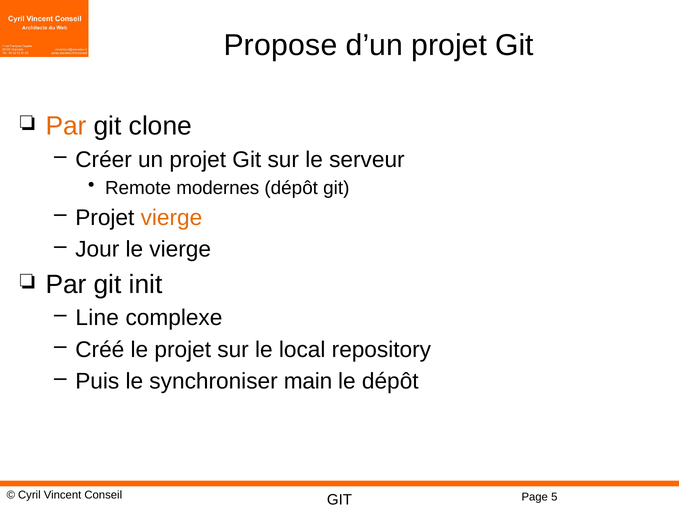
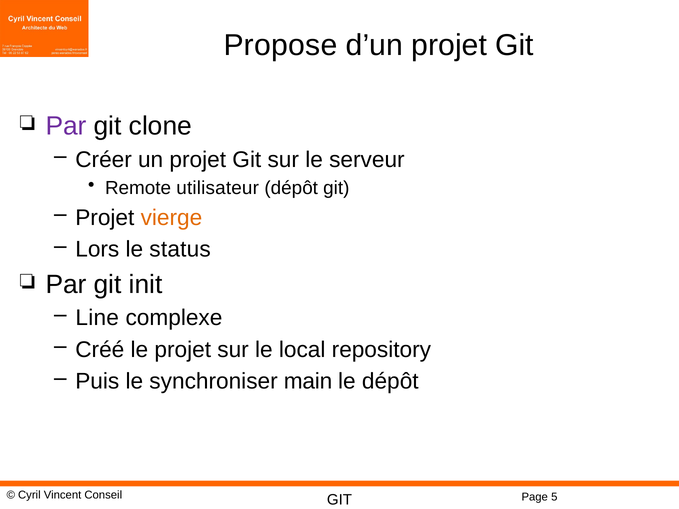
Par at (66, 126) colour: orange -> purple
modernes: modernes -> utilisateur
Jour: Jour -> Lors
le vierge: vierge -> status
